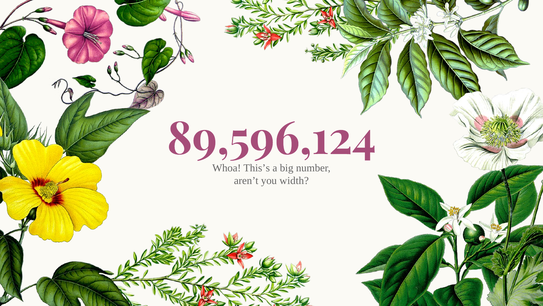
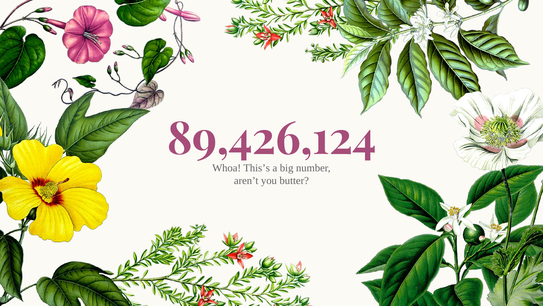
89,596,124: 89,596,124 -> 89,426,124
width: width -> butter
